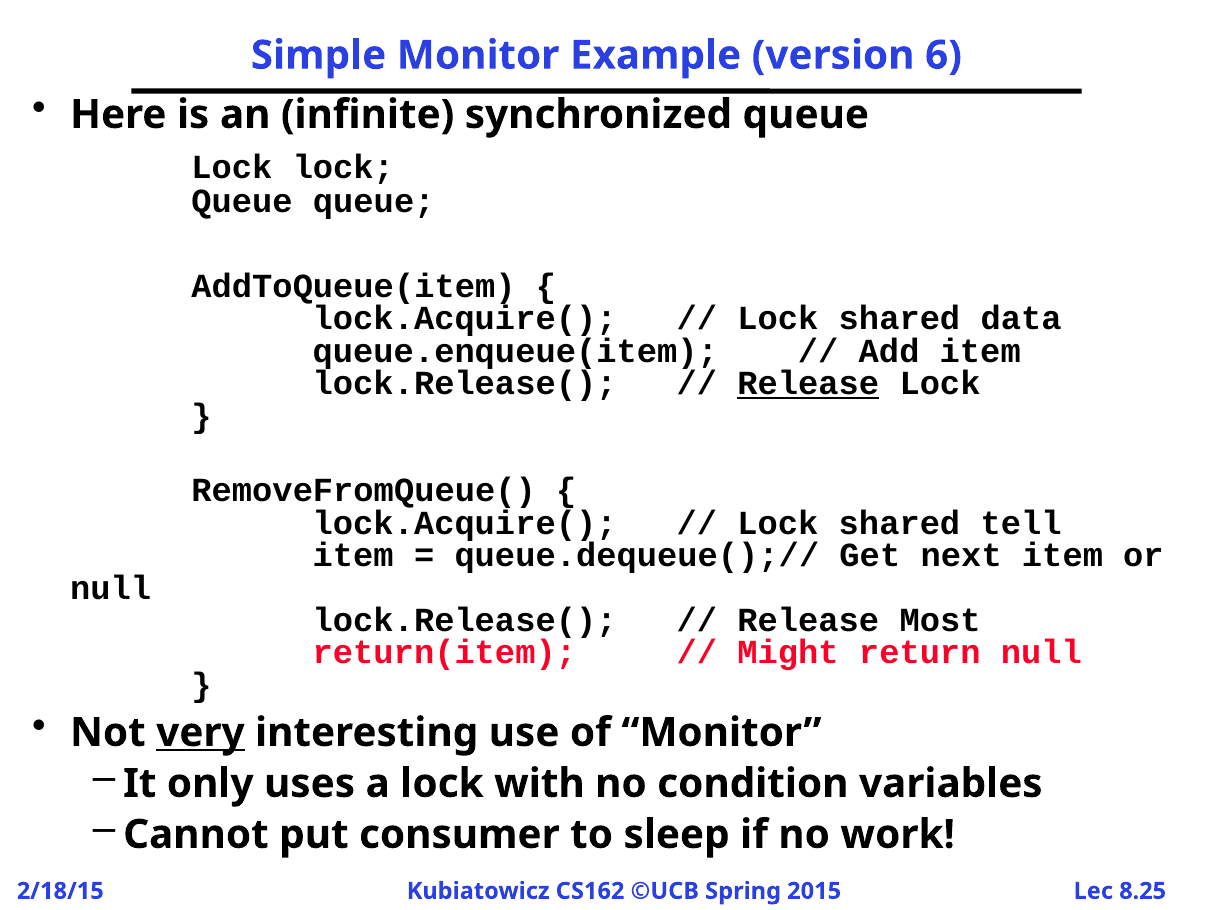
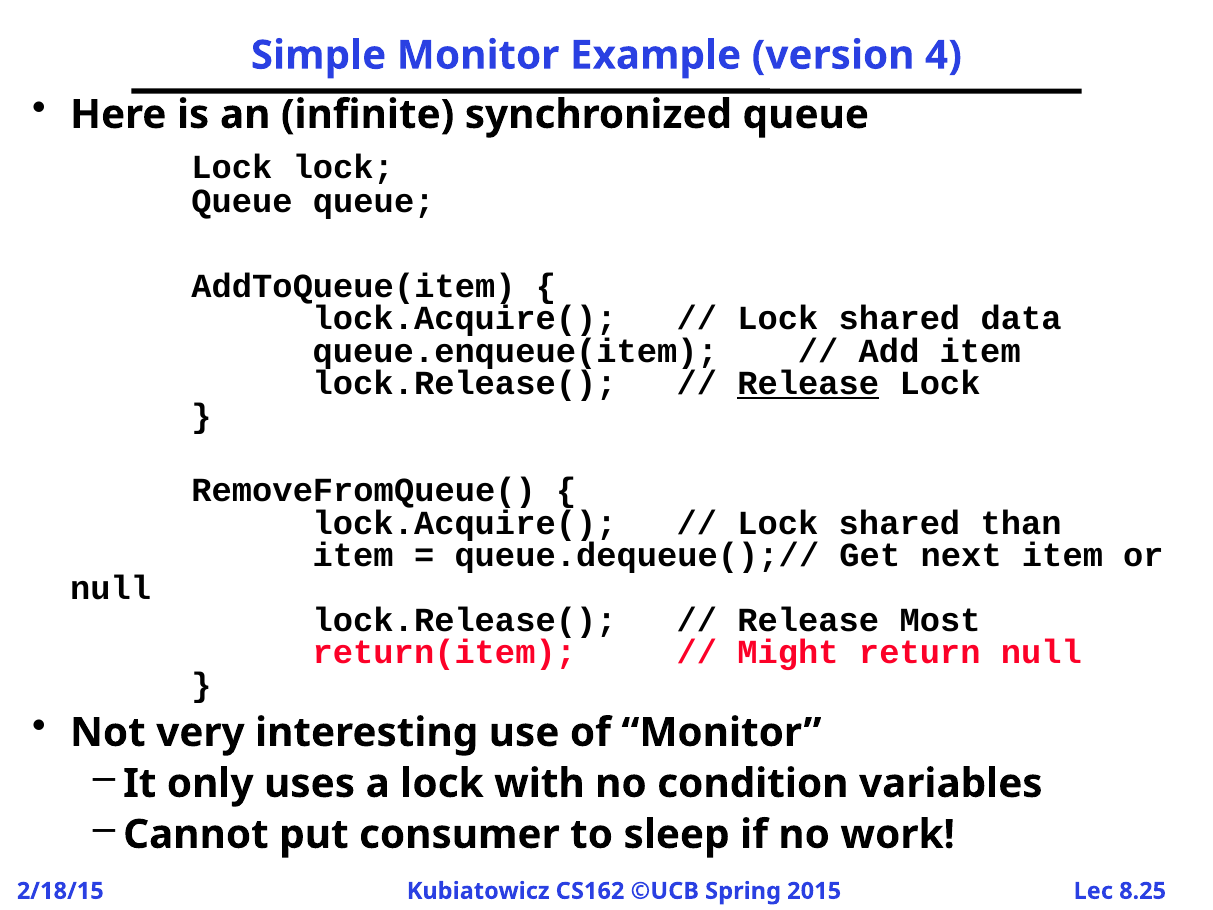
6: 6 -> 4
tell: tell -> than
very underline: present -> none
